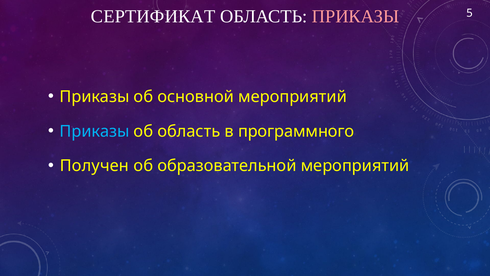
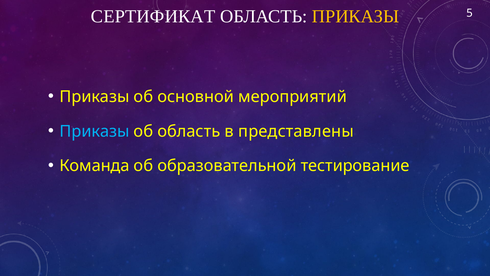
ПРИКАЗЫ at (356, 16) colour: pink -> yellow
программного: программного -> представлены
Получен: Получен -> Команда
образовательной мероприятий: мероприятий -> тестирование
